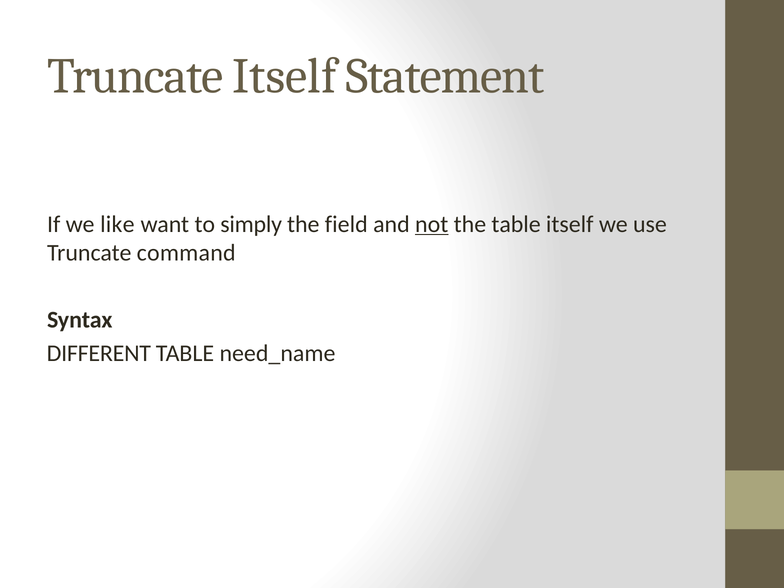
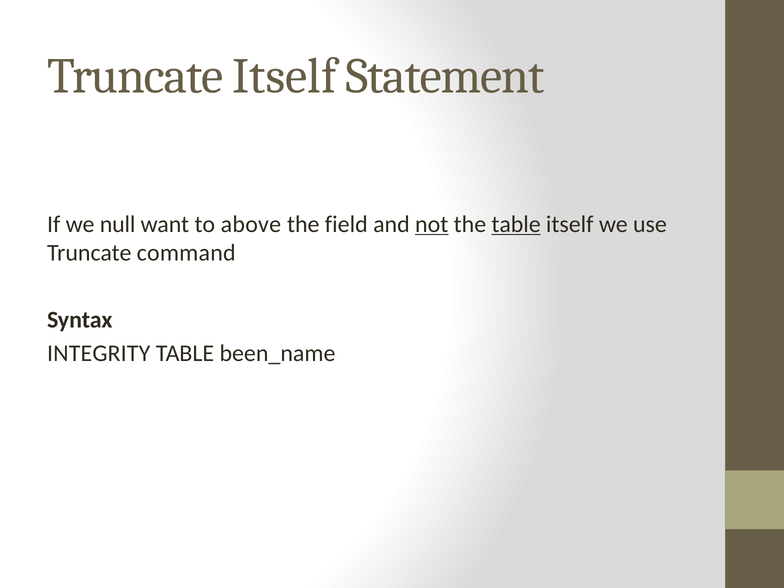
like: like -> null
simply: simply -> above
table at (516, 224) underline: none -> present
DIFFERENT: DIFFERENT -> INTEGRITY
need_name: need_name -> been_name
